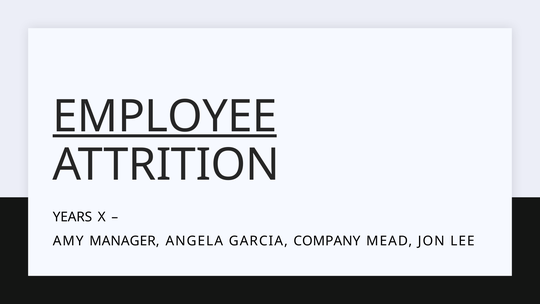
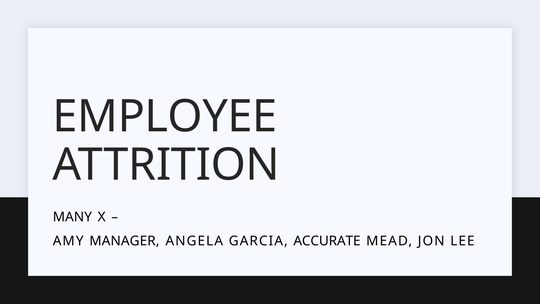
EMPLOYEE underline: present -> none
YEARS: YEARS -> MANY
COMPANY: COMPANY -> ACCURATE
